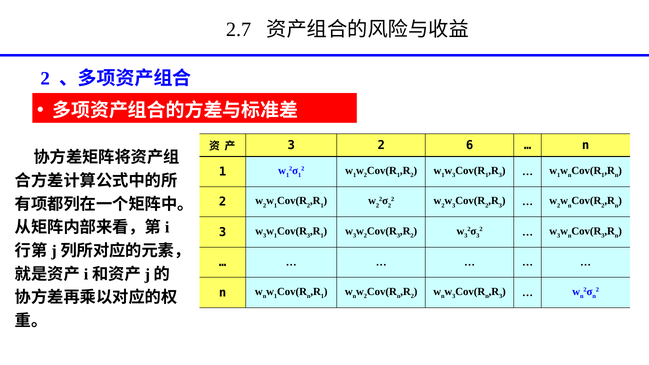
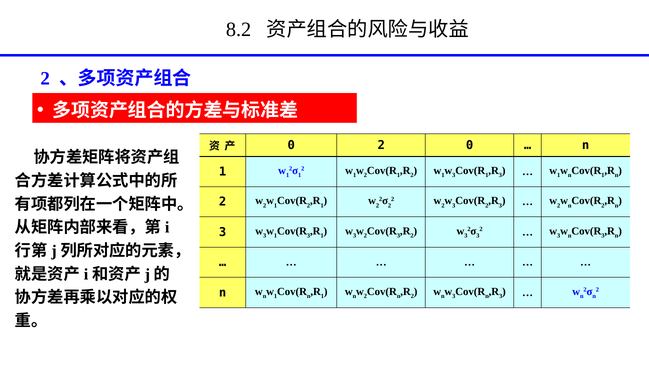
2.7: 2.7 -> 8.2
3 at (291, 145): 3 -> 0
2 6: 6 -> 0
